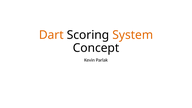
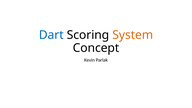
Dart colour: orange -> blue
